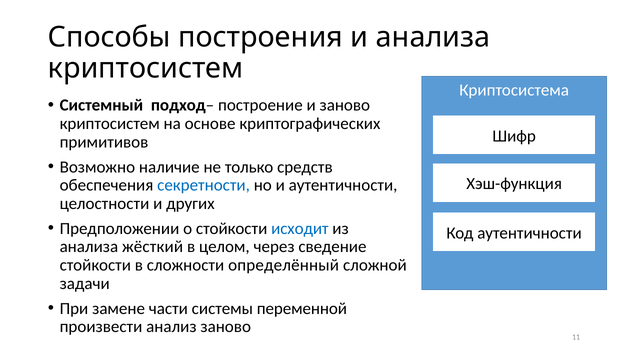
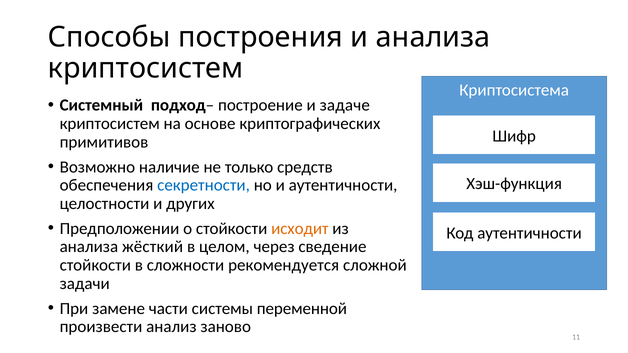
и заново: заново -> задаче
исходит colour: blue -> orange
определённый: определённый -> рекомендуется
